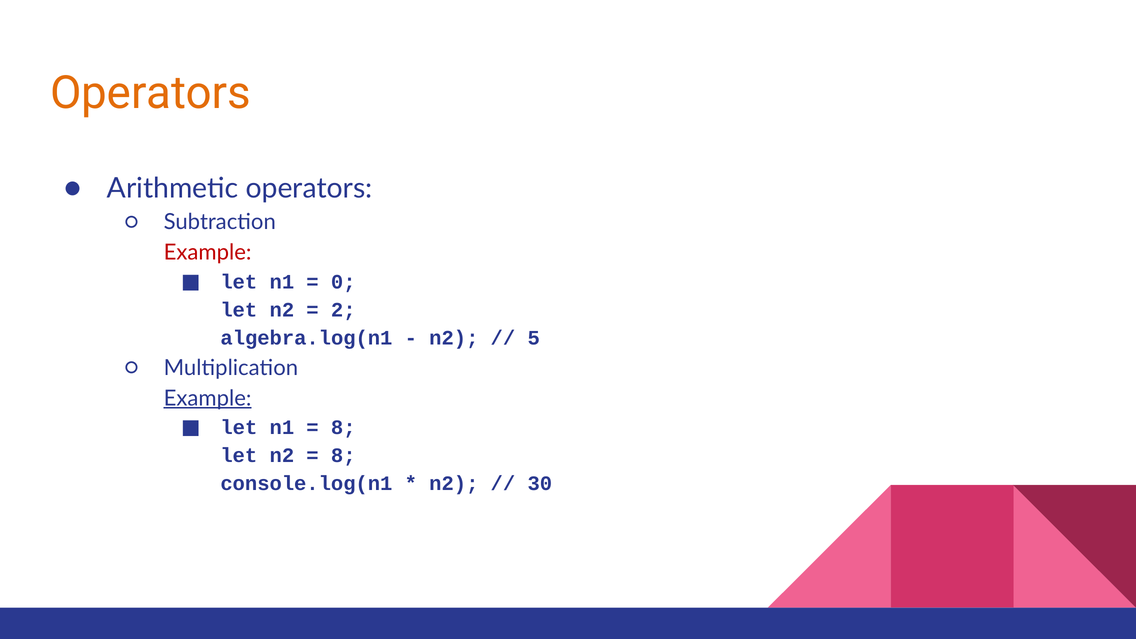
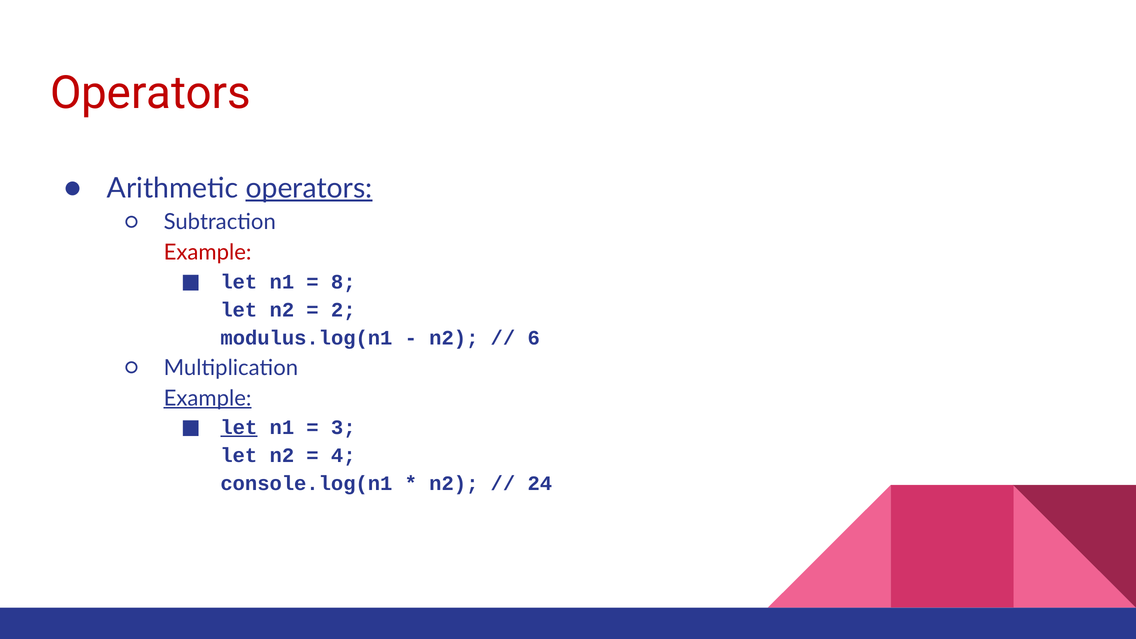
Operators at (150, 93) colour: orange -> red
operators at (309, 188) underline: none -> present
0: 0 -> 8
algebra.log(n1: algebra.log(n1 -> modulus.log(n1
5: 5 -> 6
let at (239, 427) underline: none -> present
8 at (343, 427): 8 -> 3
8 at (343, 456): 8 -> 4
30: 30 -> 24
